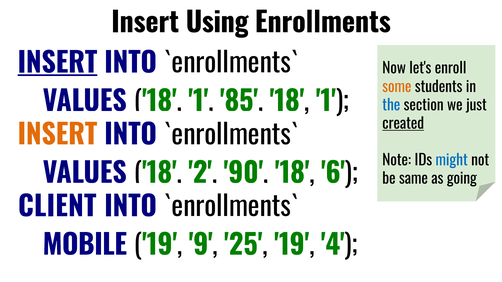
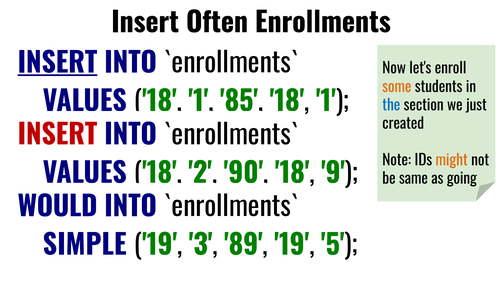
Using: Using -> Often
created underline: present -> none
INSERT at (57, 135) colour: orange -> red
might colour: blue -> orange
6: 6 -> 9
CLIENT: CLIENT -> WOULD
MOBILE: MOBILE -> SIMPLE
9: 9 -> 3
25: 25 -> 89
4: 4 -> 5
